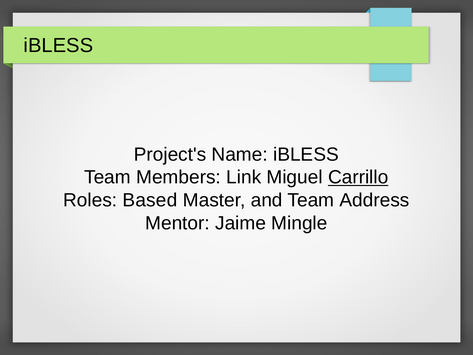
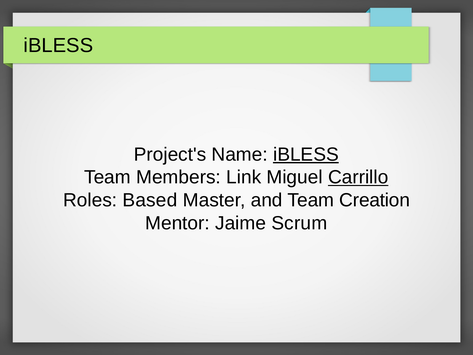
iBLESS at (306, 154) underline: none -> present
Address: Address -> Creation
Mingle: Mingle -> Scrum
